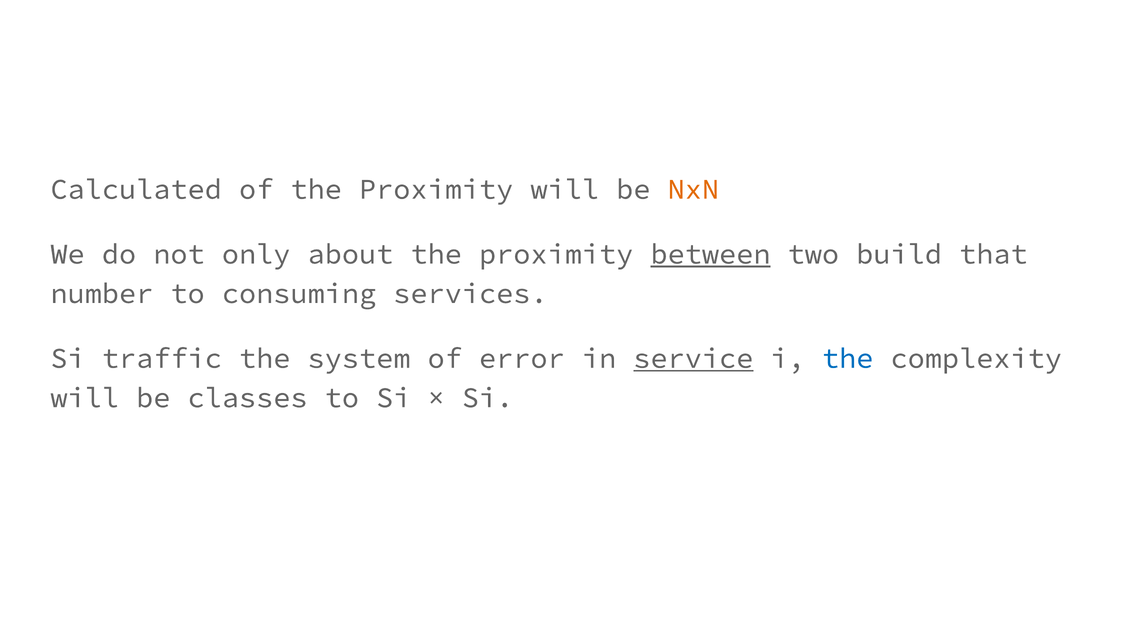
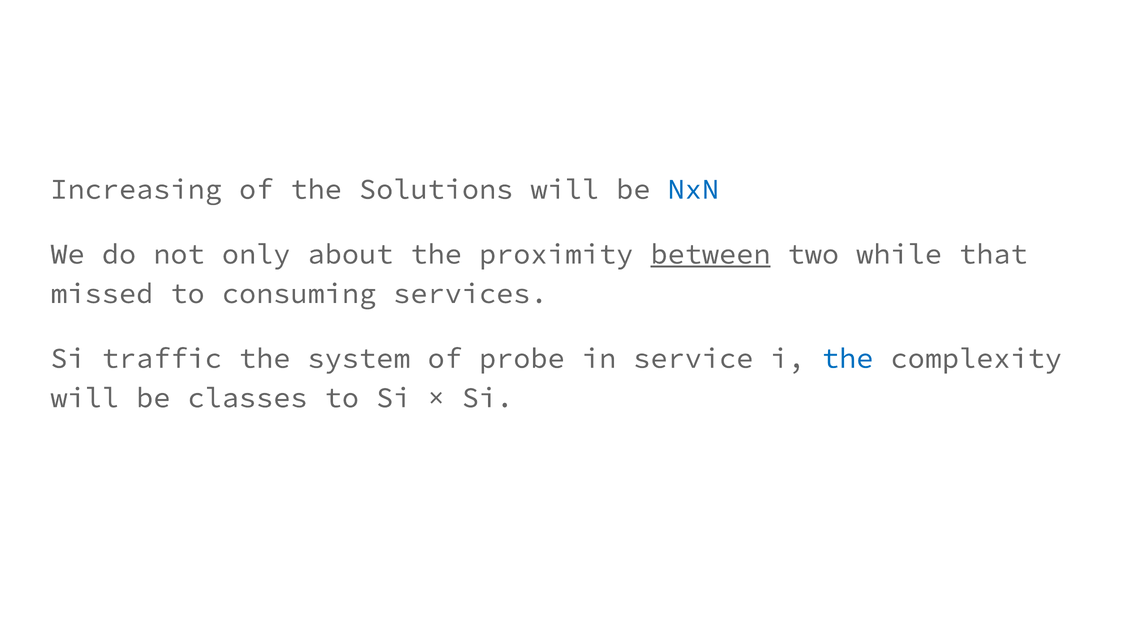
Calculated: Calculated -> Increasing
of the Proximity: Proximity -> Solutions
NxN colour: orange -> blue
build: build -> while
number: number -> missed
error: error -> probe
service underline: present -> none
